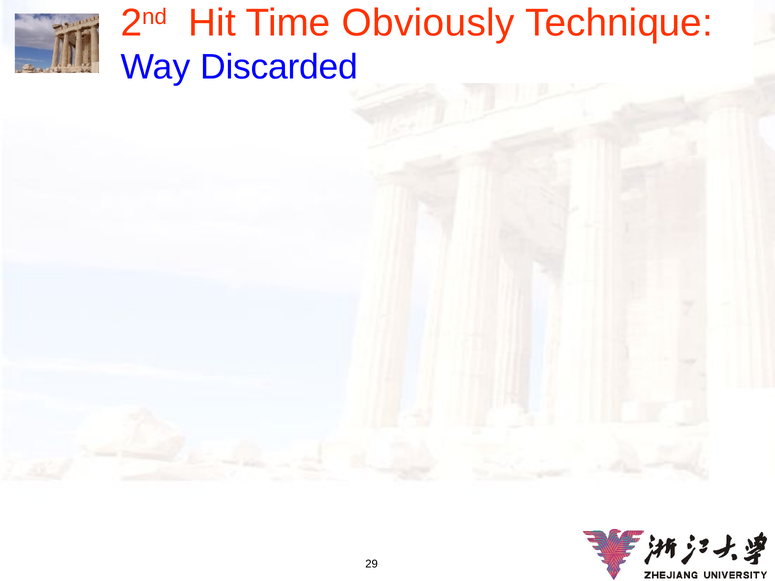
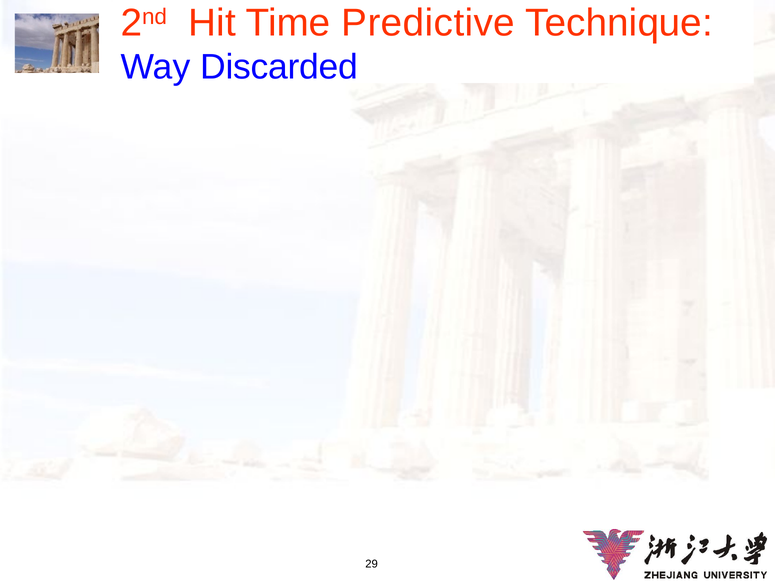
Obviously: Obviously -> Predictive
